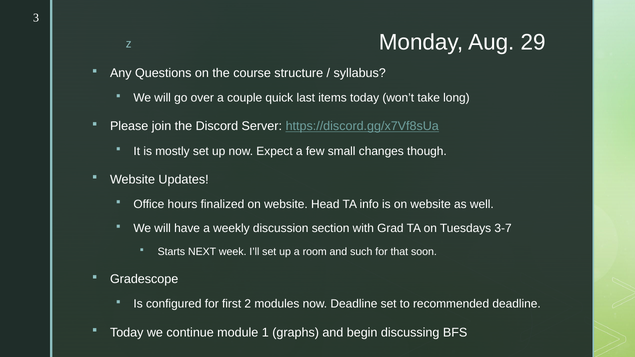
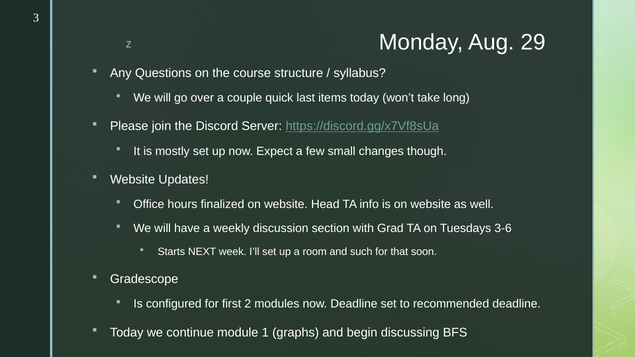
3-7: 3-7 -> 3-6
